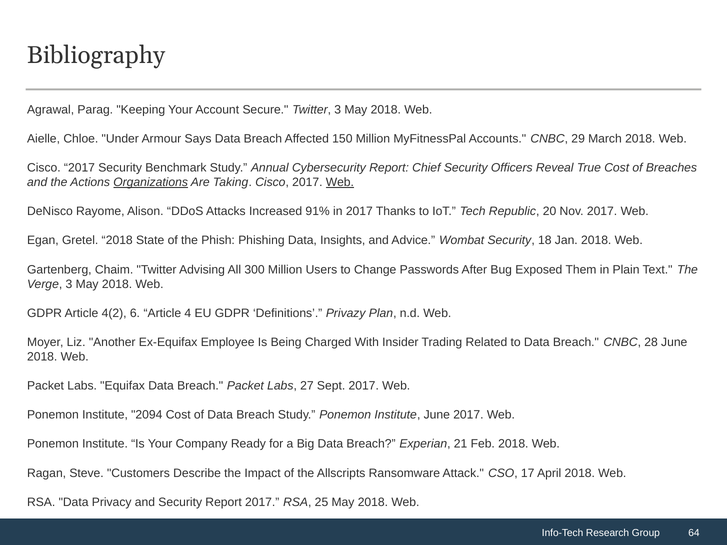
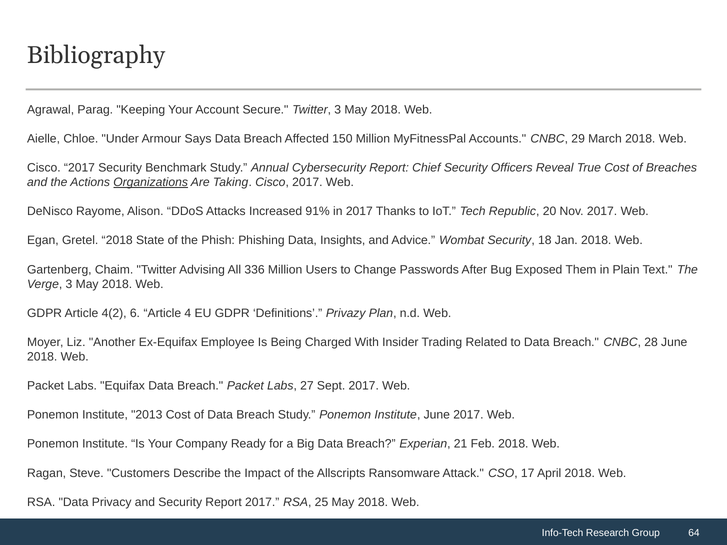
Web at (340, 182) underline: present -> none
300: 300 -> 336
2094: 2094 -> 2013
